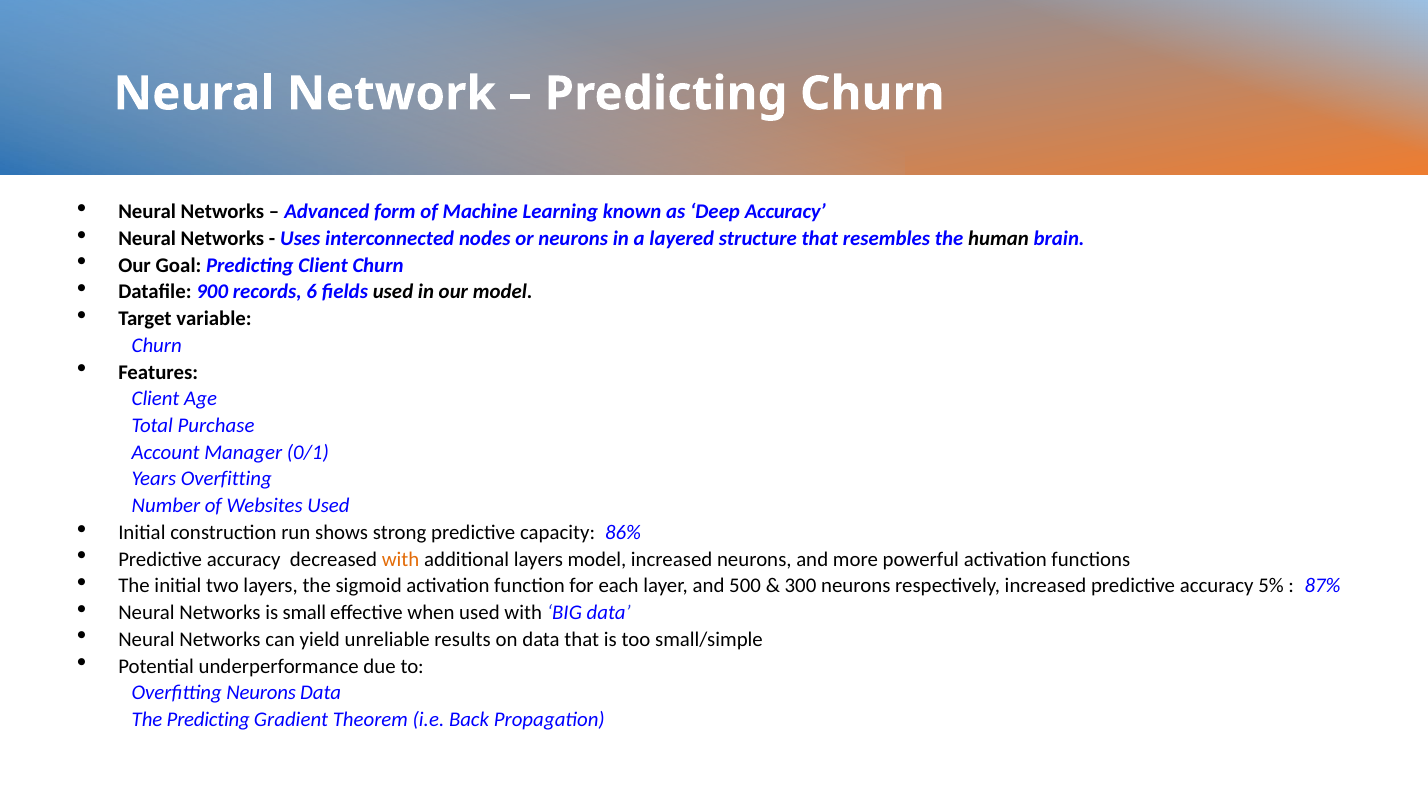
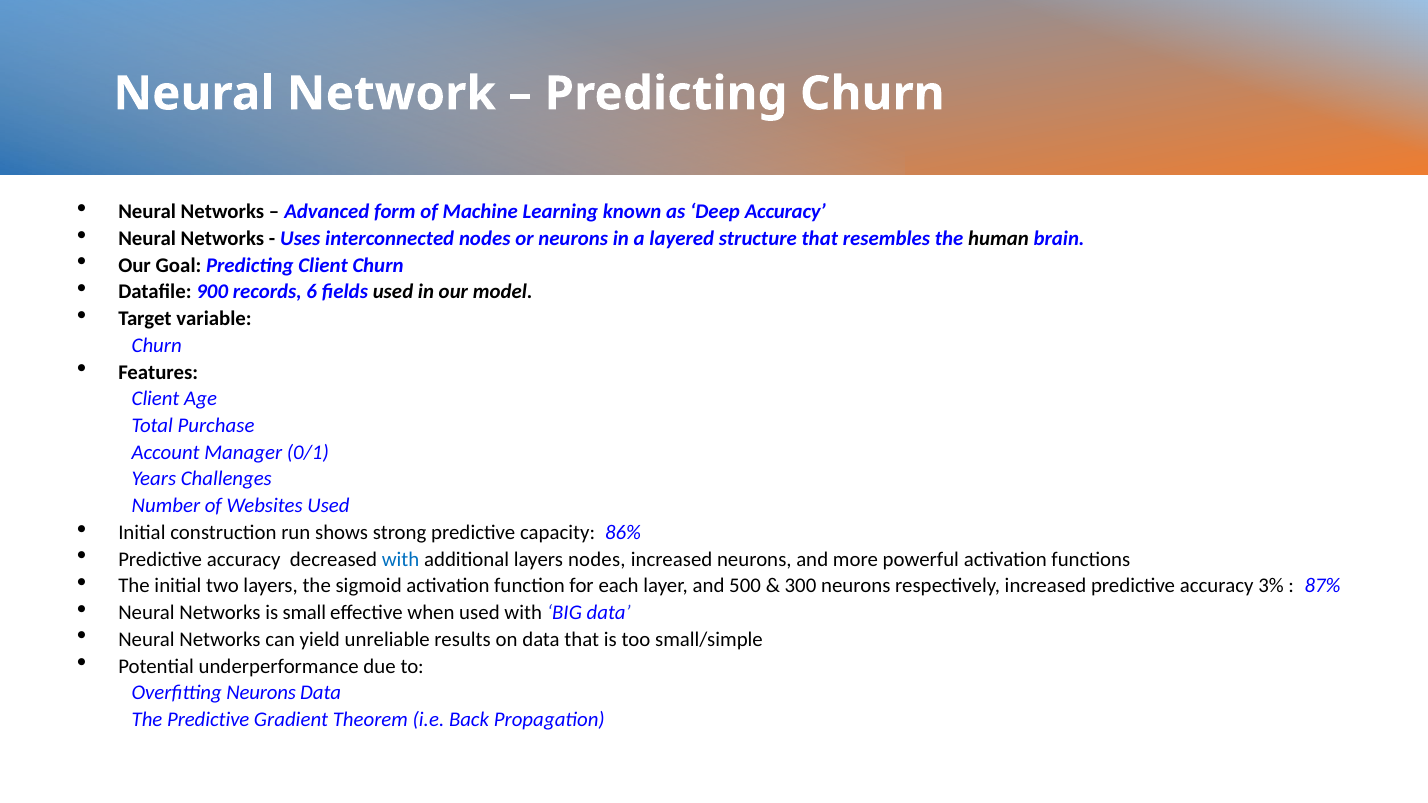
Years Overfitting: Overfitting -> Challenges
with at (401, 559) colour: orange -> blue
layers model: model -> nodes
5%: 5% -> 3%
The Predicting: Predicting -> Predictive
